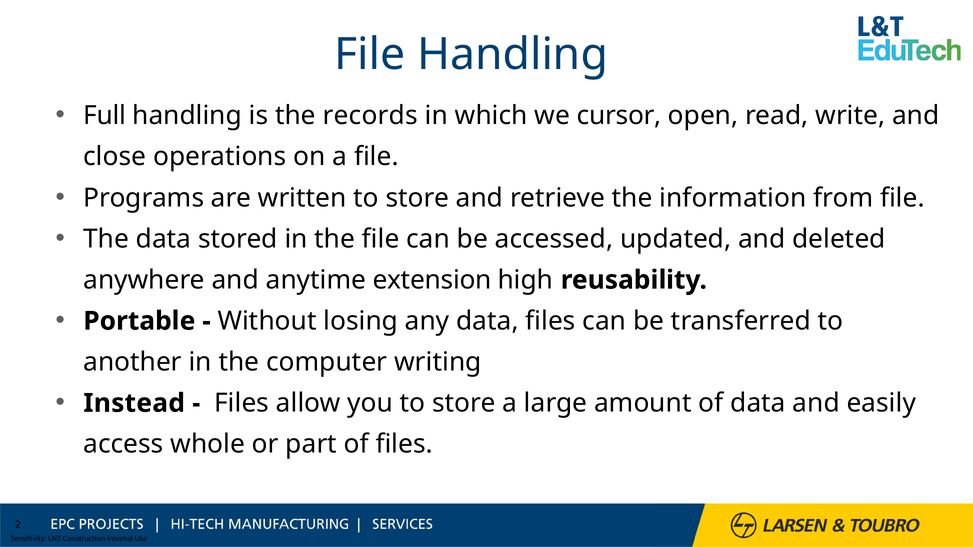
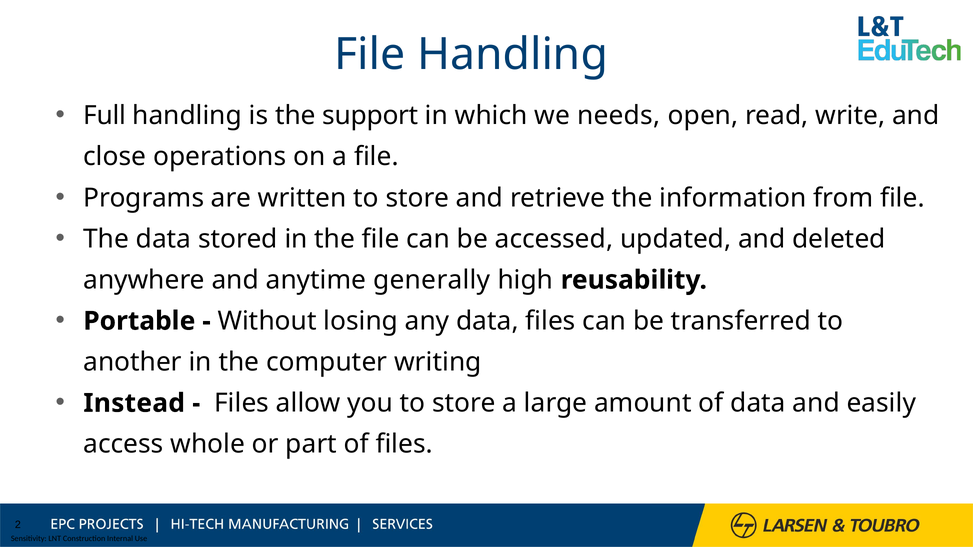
records: records -> support
cursor: cursor -> needs
extension: extension -> generally
